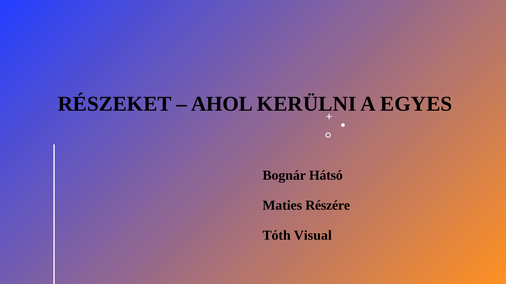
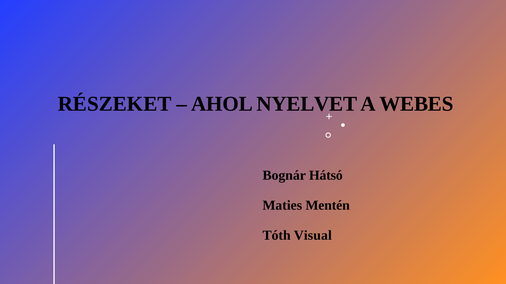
KERÜLNI: KERÜLNI -> NYELVET
EGYES: EGYES -> WEBES
Részére: Részére -> Mentén
